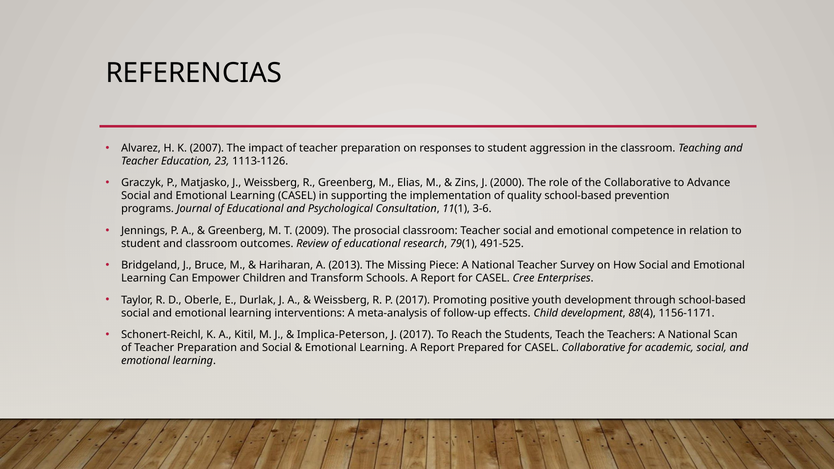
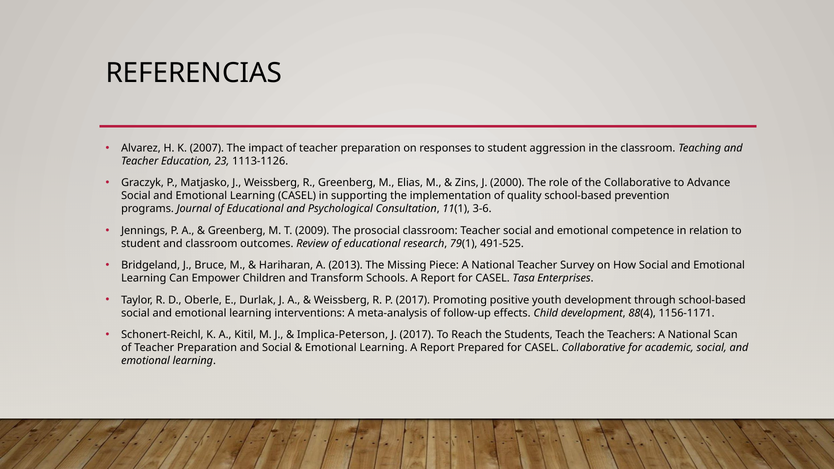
Cree: Cree -> Tasa
